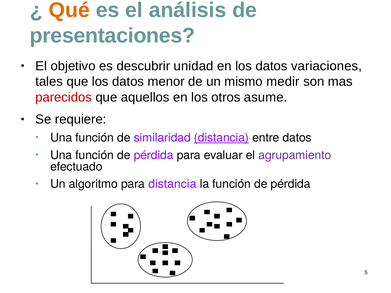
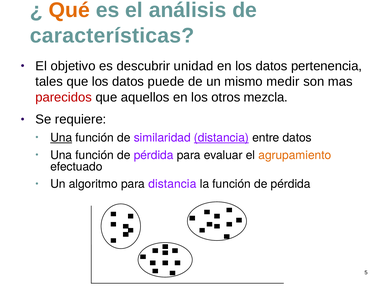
presentaciones: presentaciones -> características
variaciones: variaciones -> pertenencia
menor: menor -> puede
asume: asume -> mezcla
Una at (61, 138) underline: none -> present
agrupamiento colour: purple -> orange
